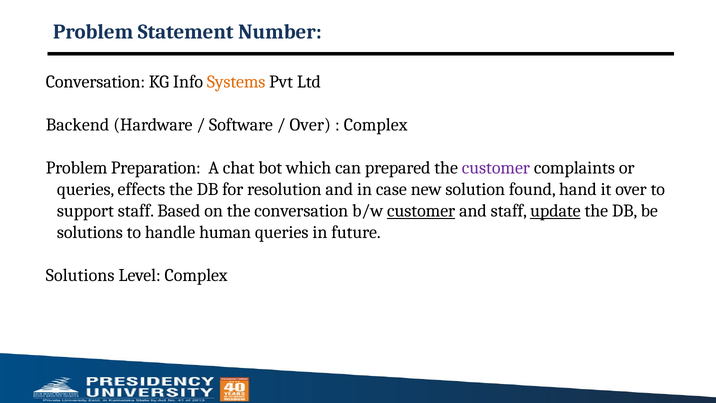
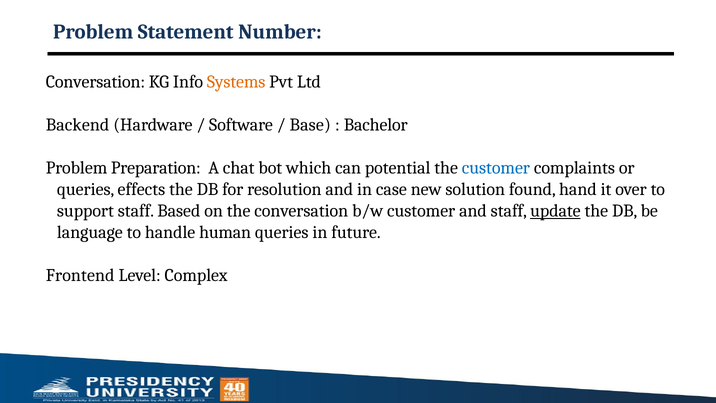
Over at (310, 125): Over -> Base
Complex at (376, 125): Complex -> Bachelor
prepared: prepared -> potential
customer at (496, 168) colour: purple -> blue
customer at (421, 211) underline: present -> none
solutions at (90, 232): solutions -> language
Solutions at (80, 275): Solutions -> Frontend
